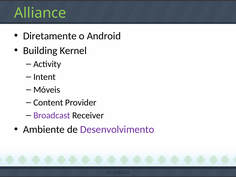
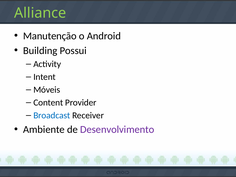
Diretamente: Diretamente -> Manutenção
Kernel: Kernel -> Possui
Broadcast colour: purple -> blue
